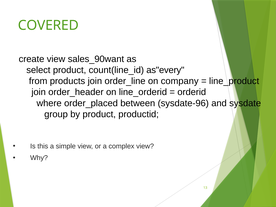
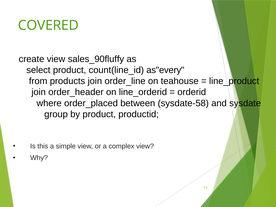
sales_90want: sales_90want -> sales_90fluffy
company: company -> teahouse
sysdate-96: sysdate-96 -> sysdate-58
